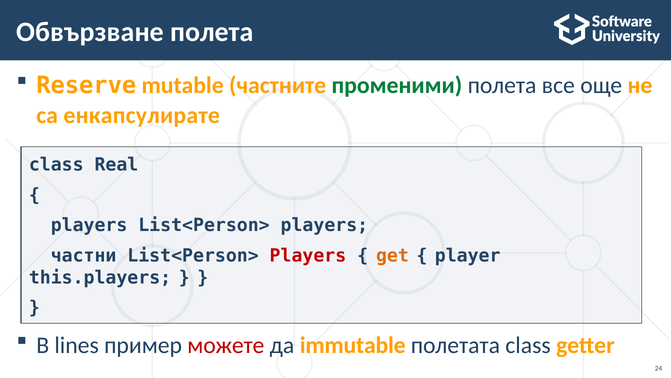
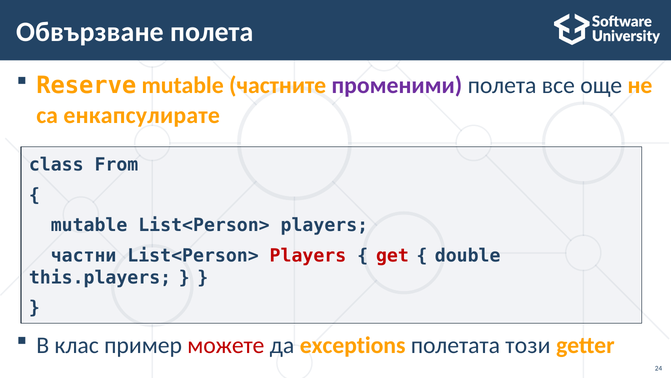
променими colour: green -> purple
Real: Real -> From
players at (89, 225): players -> mutable
get colour: orange -> red
player: player -> double
lines: lines -> клас
immutable: immutable -> exceptions
полетата class: class -> този
